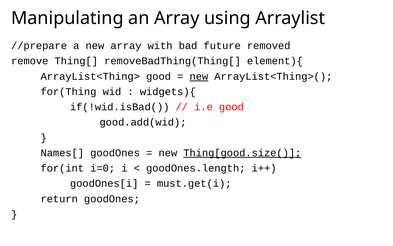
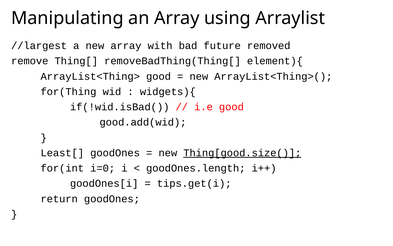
//prepare: //prepare -> //largest
new at (199, 76) underline: present -> none
Names[: Names[ -> Least[
must.get(i: must.get(i -> tips.get(i
